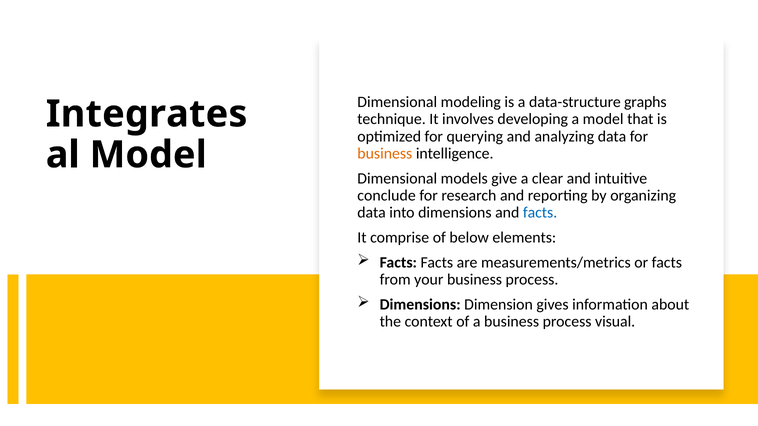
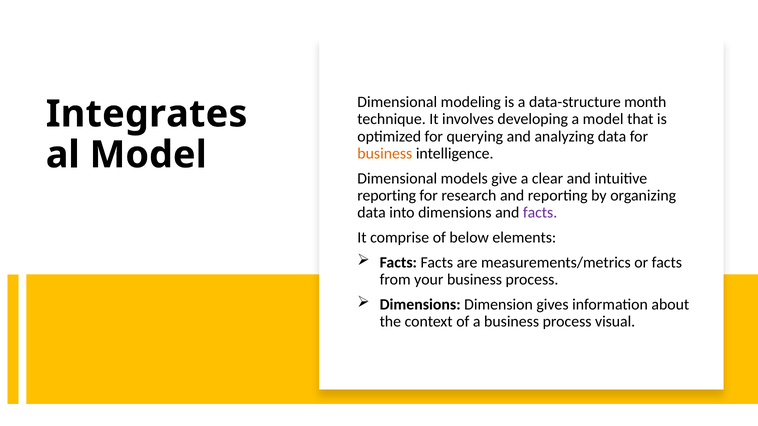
graphs: graphs -> month
conclude at (387, 196): conclude -> reporting
facts at (540, 213) colour: blue -> purple
